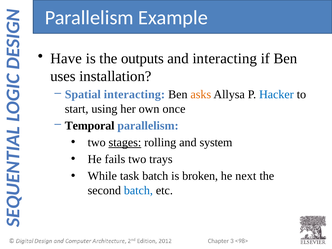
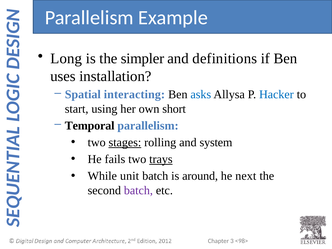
Have: Have -> Long
outputs: outputs -> simpler
and interacting: interacting -> definitions
asks colour: orange -> blue
once: once -> short
trays underline: none -> present
task: task -> unit
broken: broken -> around
batch at (138, 190) colour: blue -> purple
